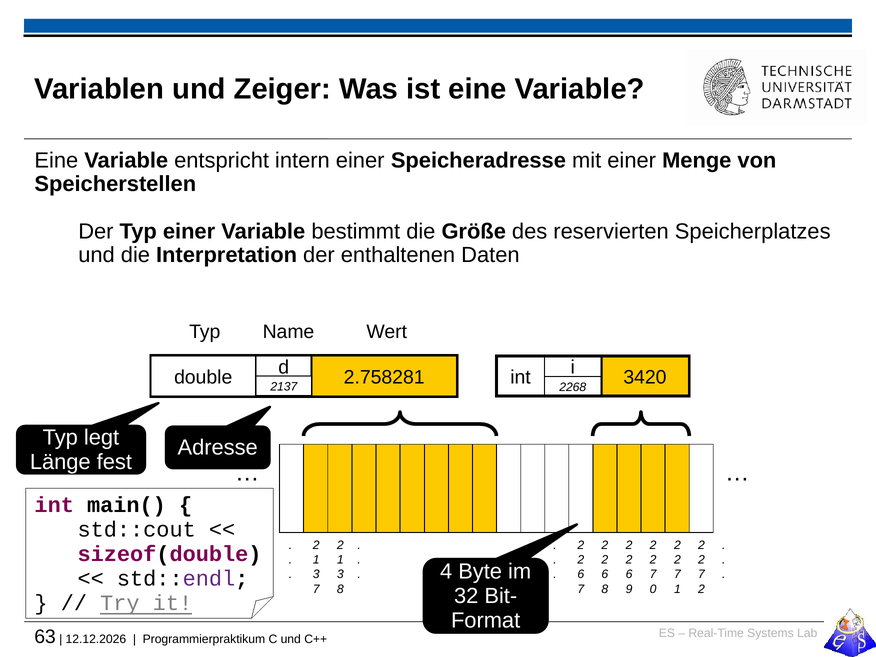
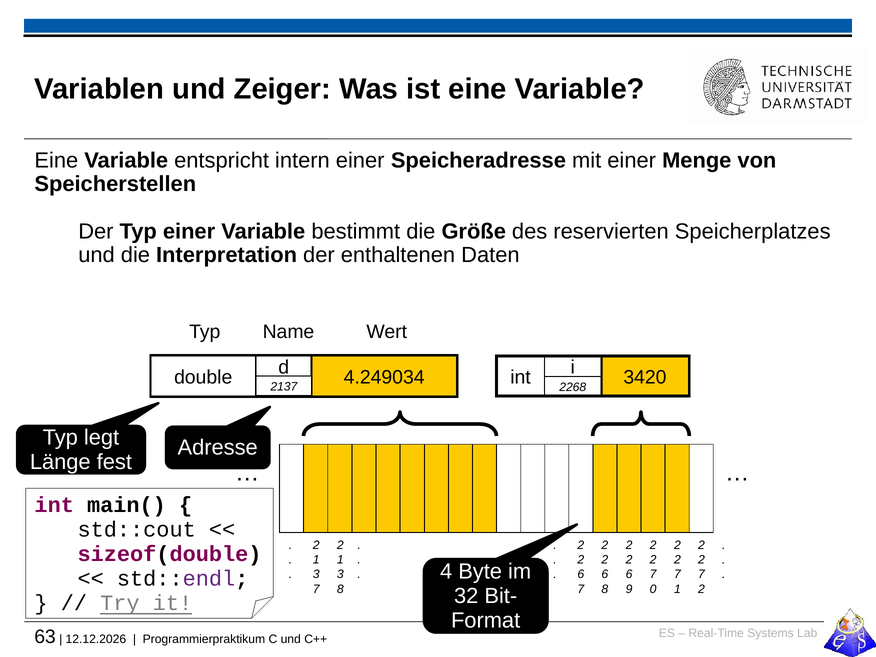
2.758281: 2.758281 -> 4.249034
